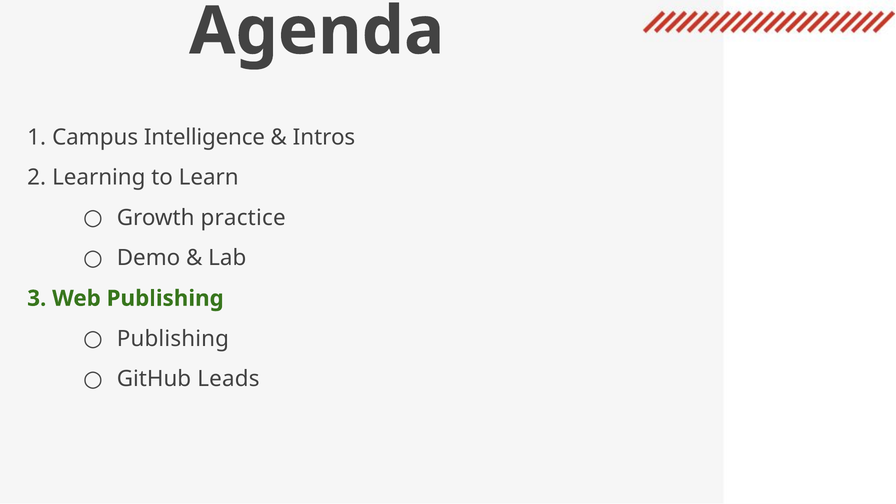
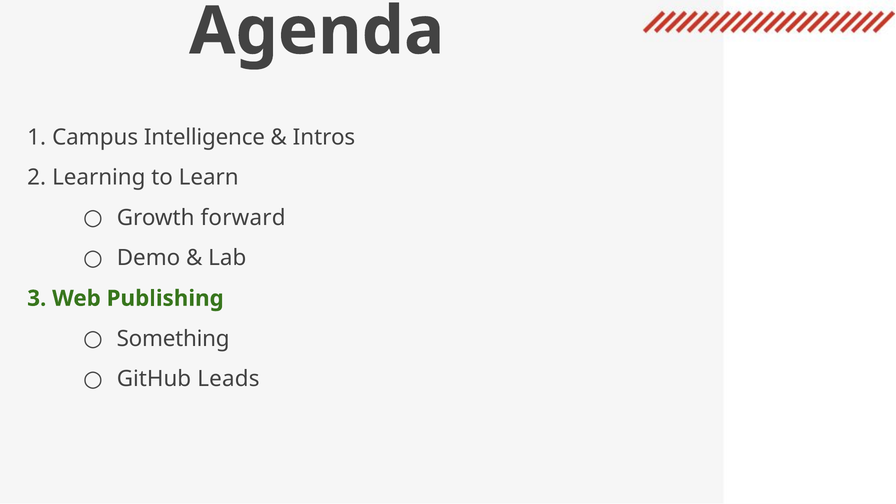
practice: practice -> forward
Publishing at (173, 339): Publishing -> Something
